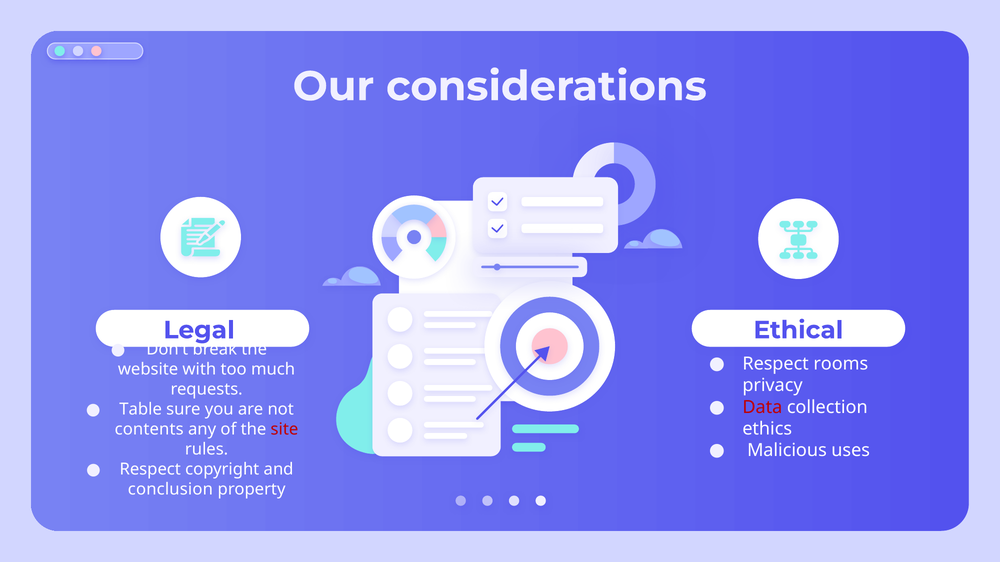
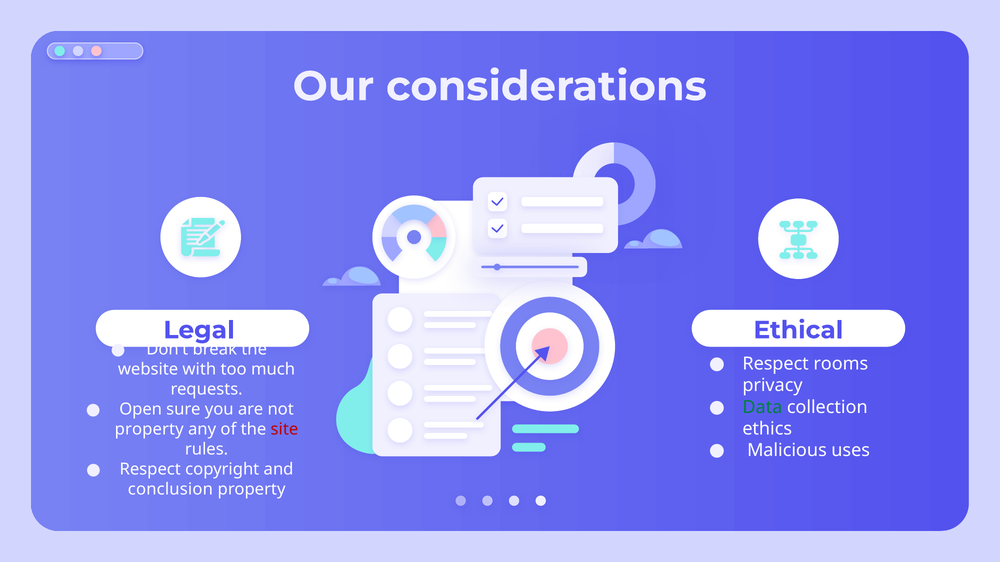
Data colour: red -> green
Table: Table -> Open
contents at (149, 430): contents -> property
